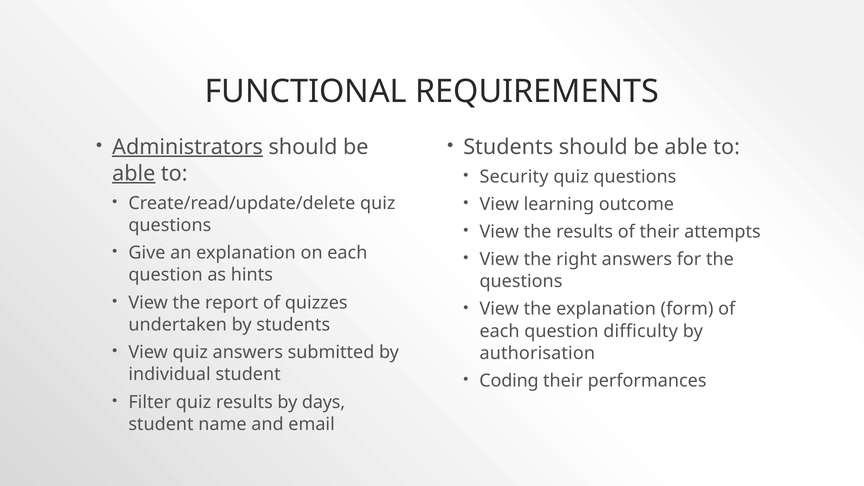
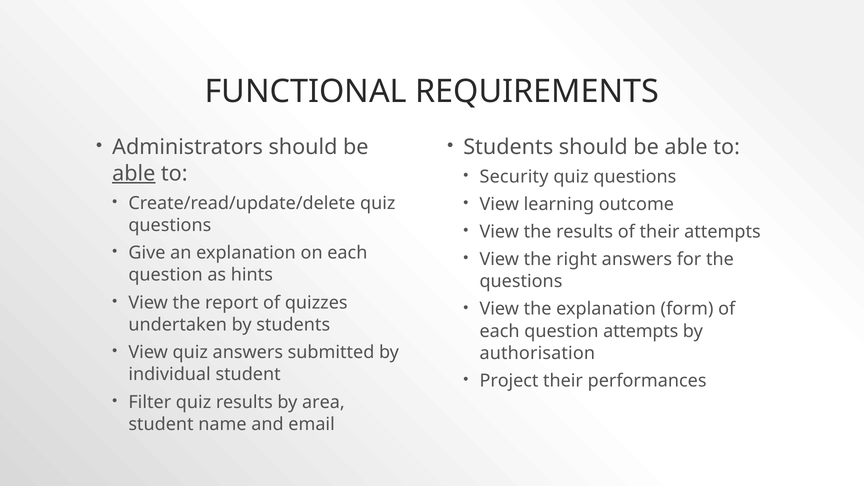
Administrators underline: present -> none
question difficulty: difficulty -> attempts
Coding: Coding -> Project
days: days -> area
